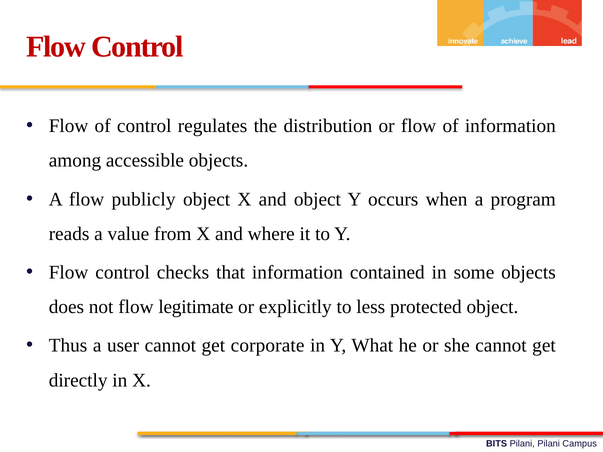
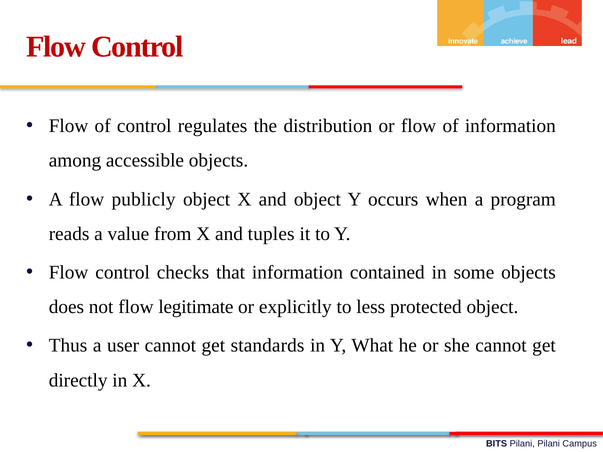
where: where -> tuples
corporate: corporate -> standards
